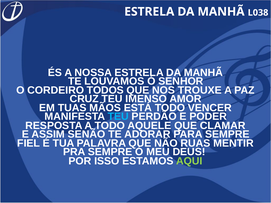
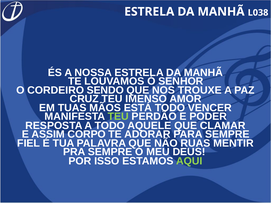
TODOS: TODOS -> SENDO
TEU at (118, 117) colour: light blue -> light green
SENÃO: SENÃO -> CORPO
